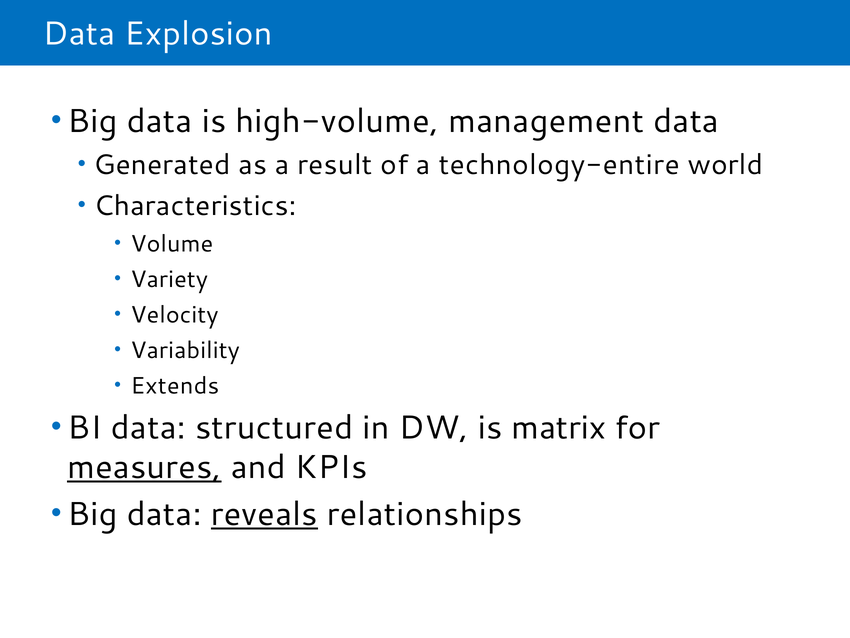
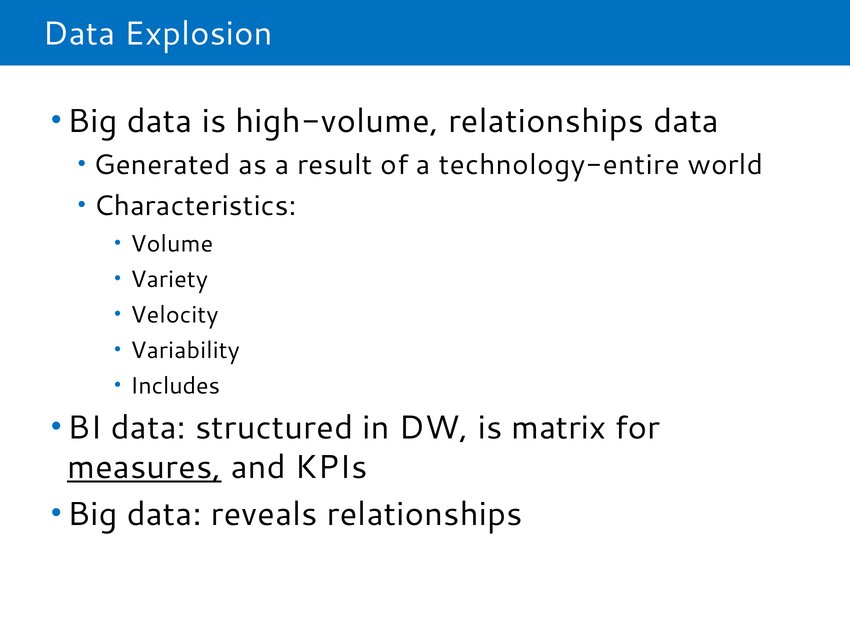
high-volume management: management -> relationships
Extends: Extends -> Includes
reveals underline: present -> none
